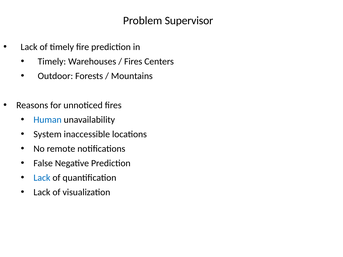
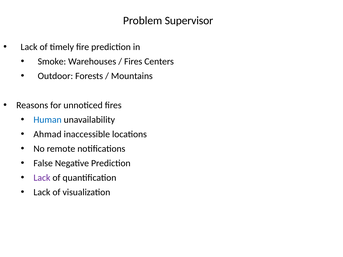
Timely at (52, 62): Timely -> Smoke
System: System -> Ahmad
Lack at (42, 178) colour: blue -> purple
